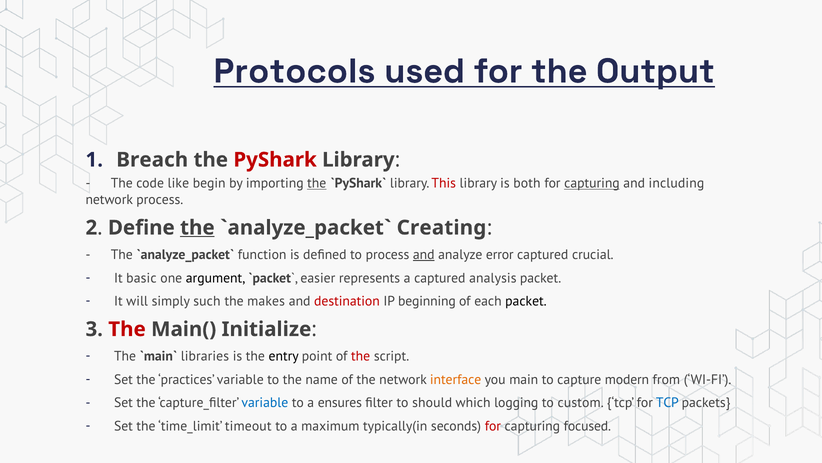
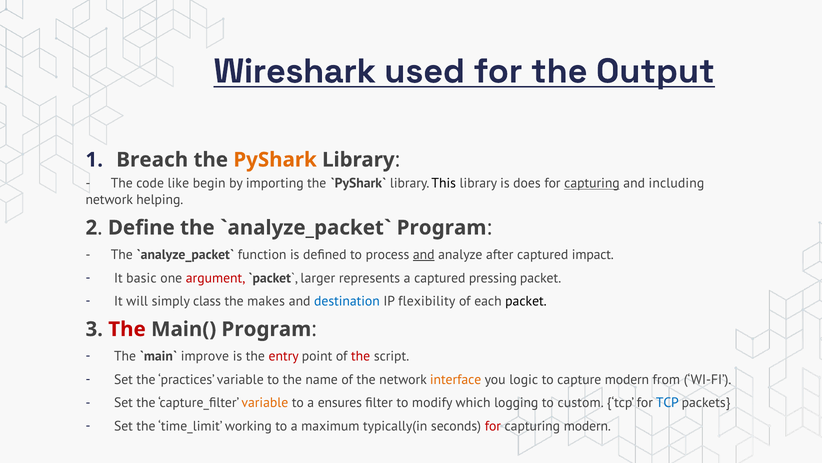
Protocols: Protocols -> Wireshark
PyShark colour: red -> orange
the at (317, 183) underline: present -> none
This colour: red -> black
both: both -> does
network process: process -> helping
the at (197, 227) underline: present -> none
Creating at (441, 227): Creating -> Program
error: error -> after
crucial: crucial -> impact
argument colour: black -> red
easier: easier -> larger
analysis: analysis -> pressing
such: such -> class
destination colour: red -> blue
beginning: beginning -> flexibility
Main( Initialize: Initialize -> Program
libraries: libraries -> improve
entry colour: black -> red
main: main -> logic
variable at (265, 402) colour: blue -> orange
should: should -> modify
timeout: timeout -> working
capturing focused: focused -> modern
